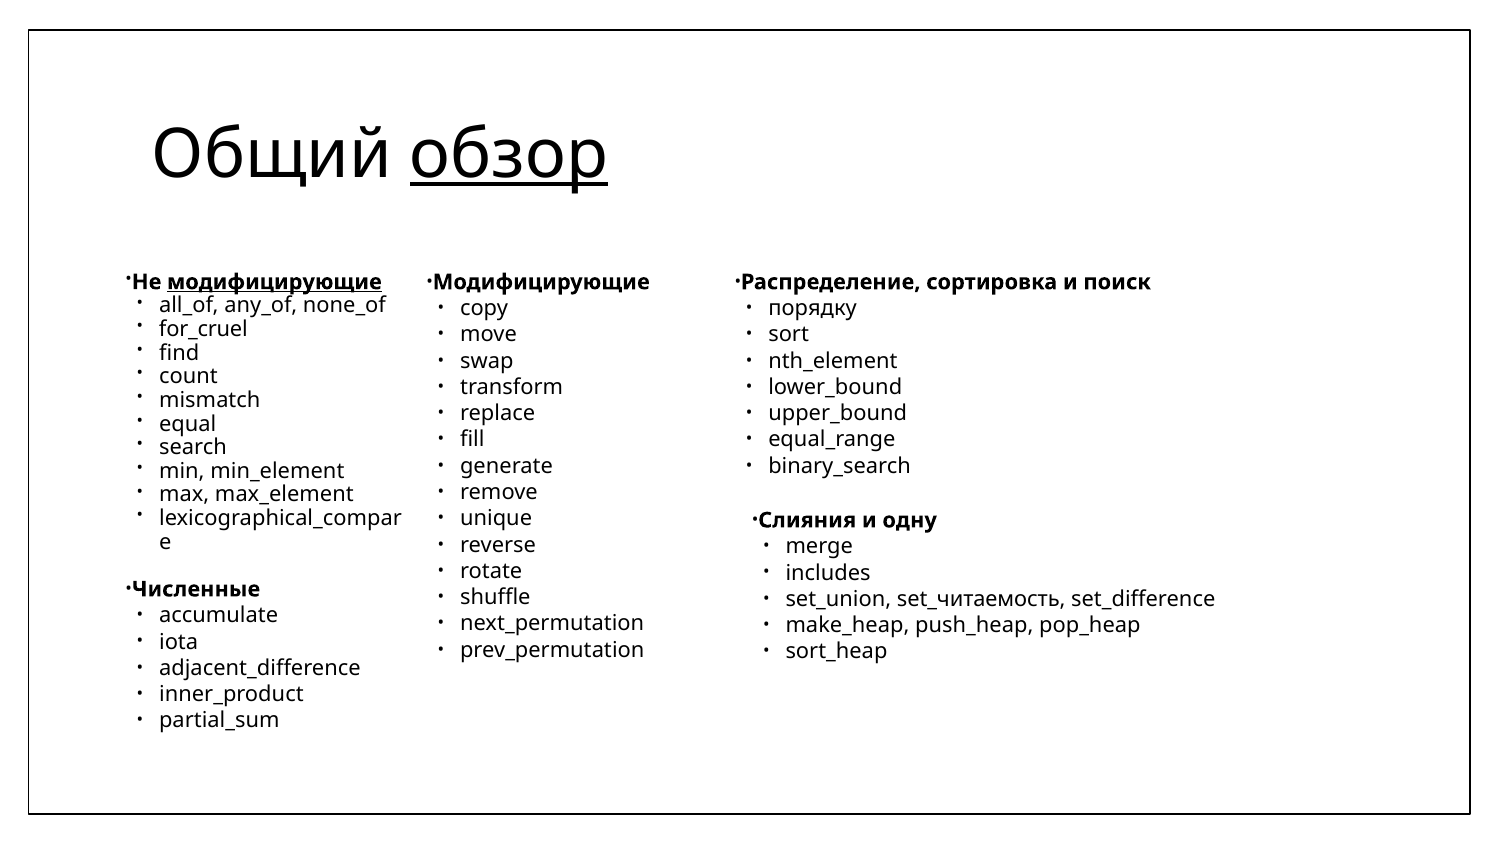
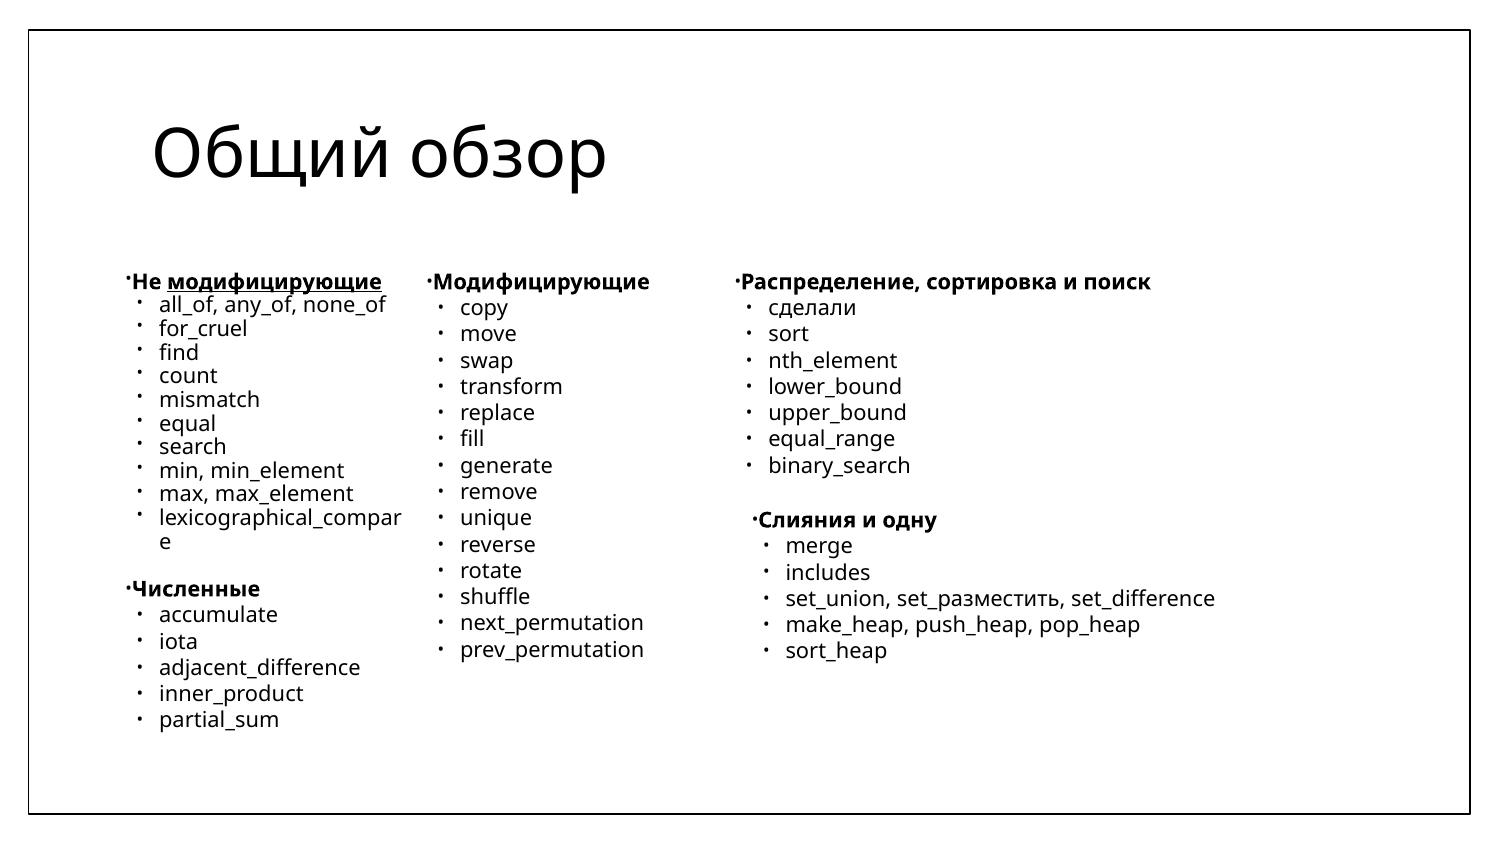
обзор underline: present -> none
порядку: порядку -> сделали
set_читаемость: set_читаемость -> set_разместить
